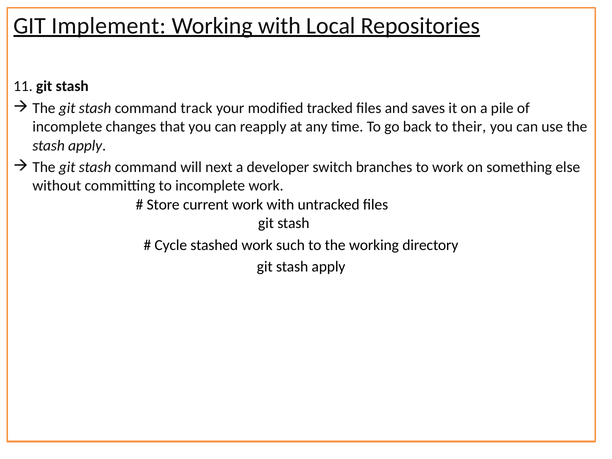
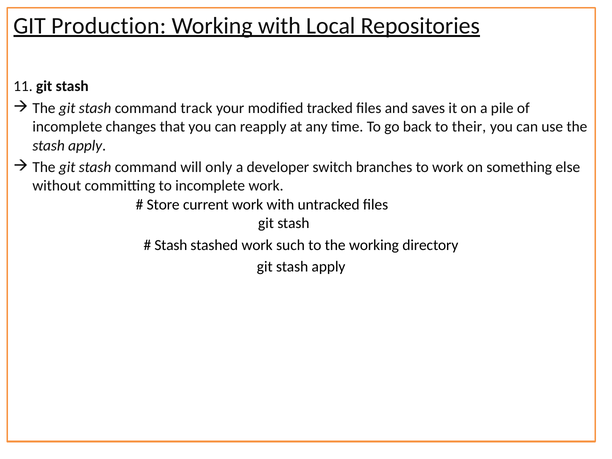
Implement: Implement -> Production
next: next -> only
Cycle at (171, 245): Cycle -> Stash
